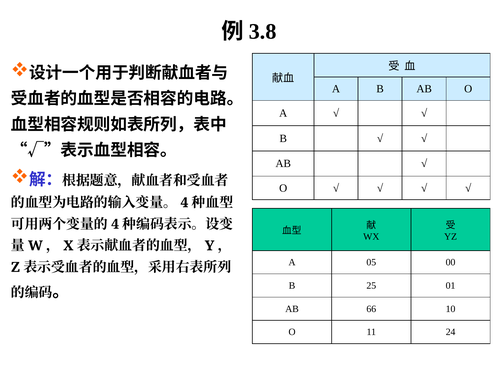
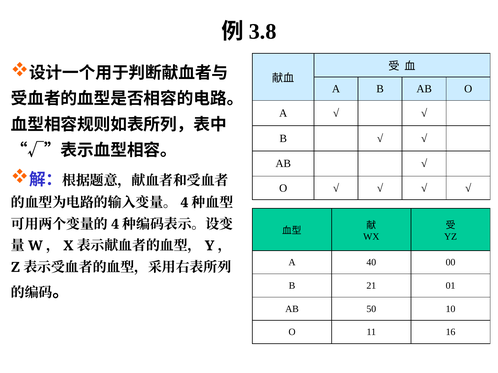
05: 05 -> 40
25: 25 -> 21
66: 66 -> 50
24: 24 -> 16
